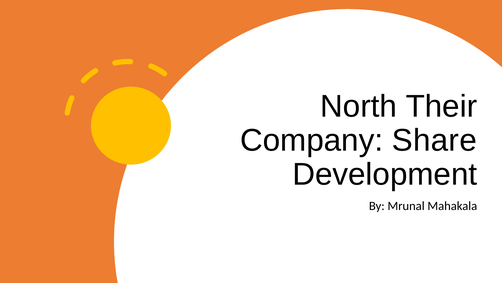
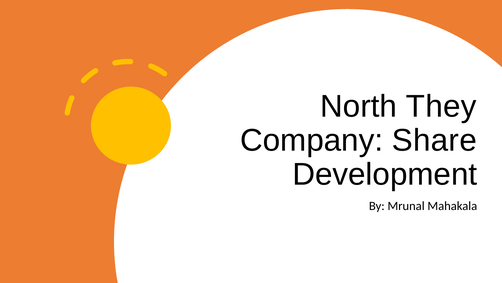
Their: Their -> They
